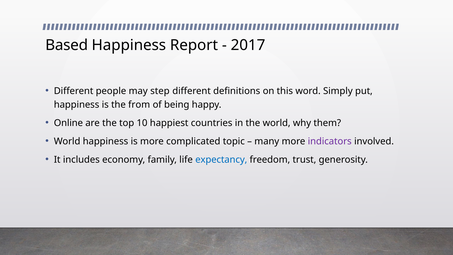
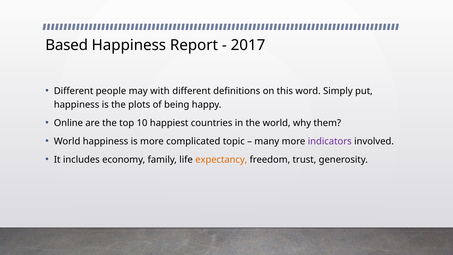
step: step -> with
from: from -> plots
expectancy colour: blue -> orange
